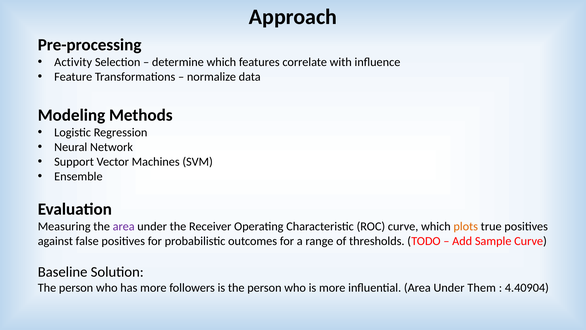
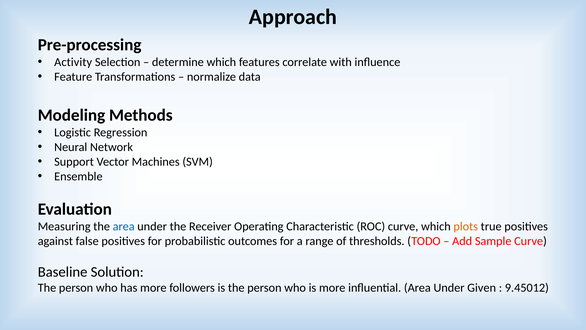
area at (124, 226) colour: purple -> blue
Them: Them -> Given
4.40904: 4.40904 -> 9.45012
